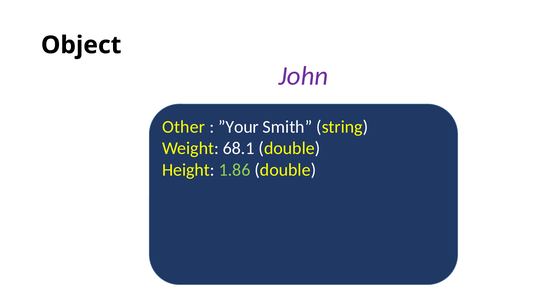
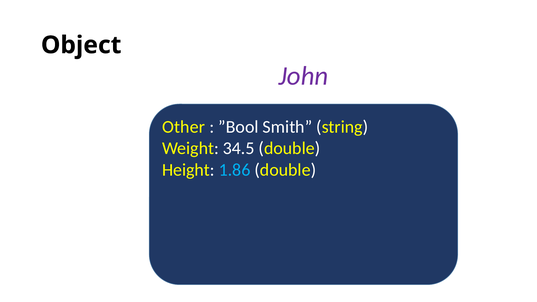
”Your: ”Your -> ”Bool
68.1: 68.1 -> 34.5
1.86 colour: light green -> light blue
